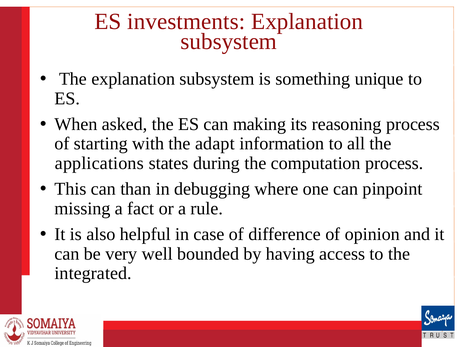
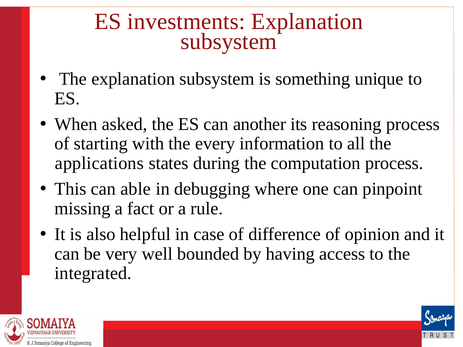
making: making -> another
adapt: adapt -> every
than: than -> able
